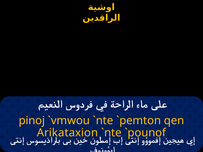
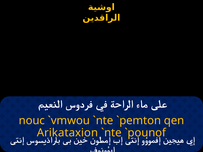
pinoj: pinoj -> nouc
